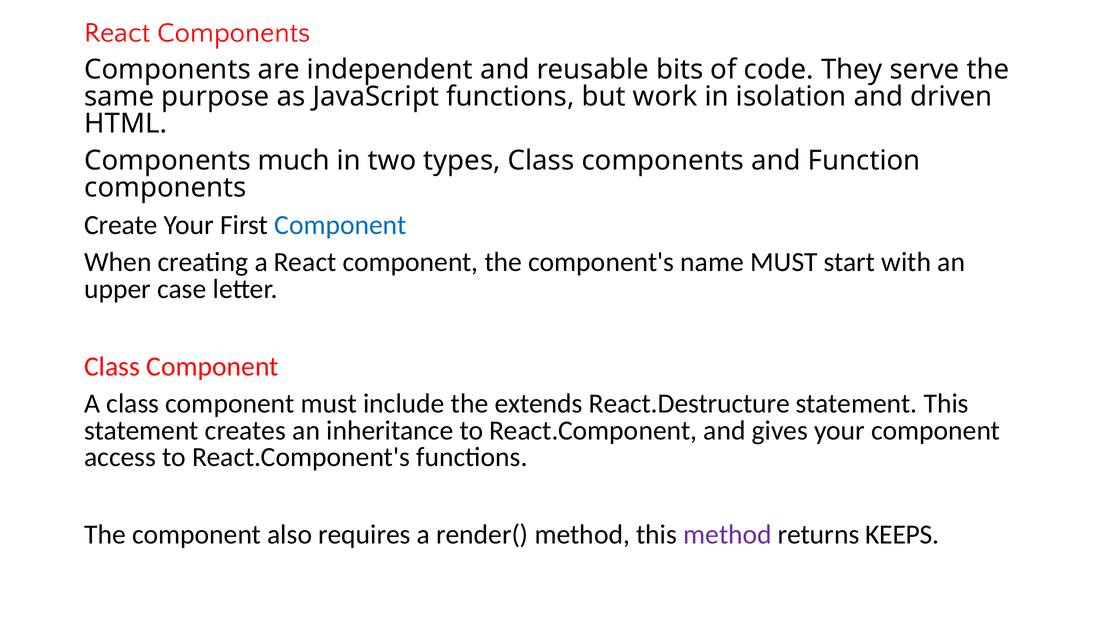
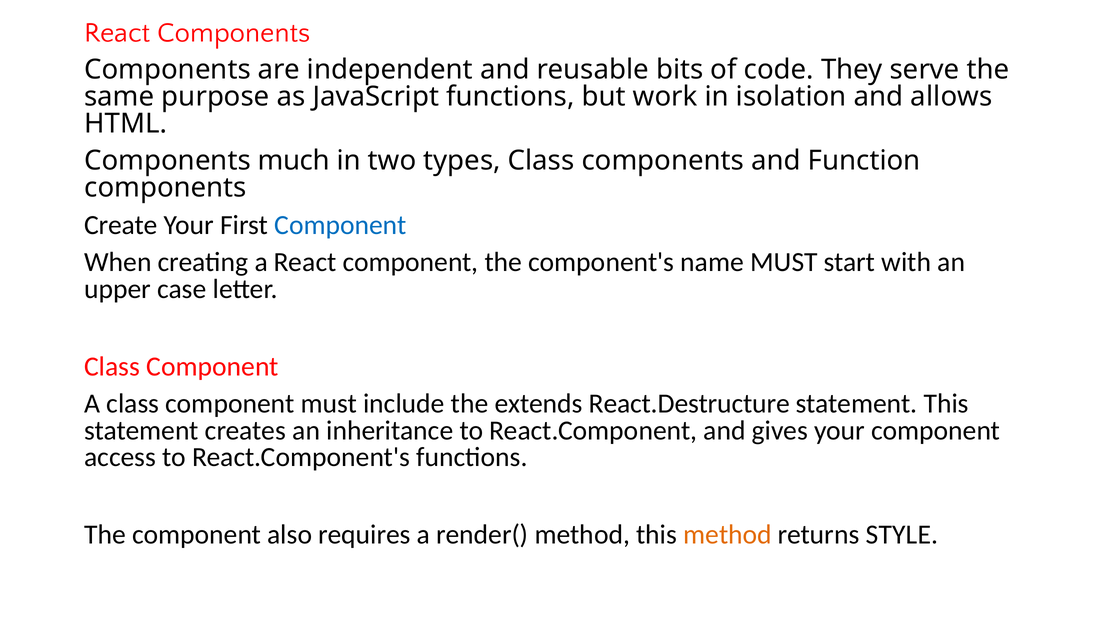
driven: driven -> allows
method at (728, 534) colour: purple -> orange
KEEPS: KEEPS -> STYLE
